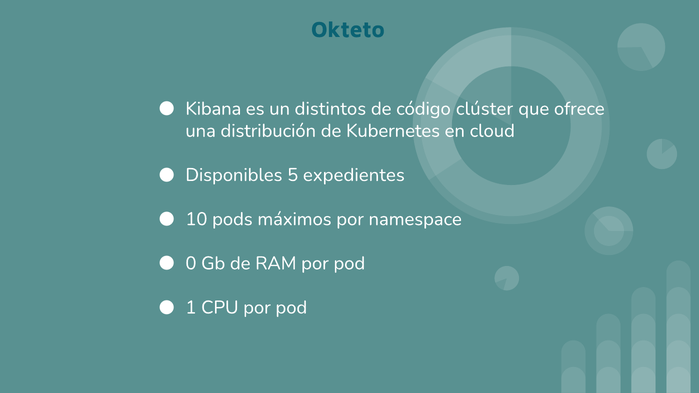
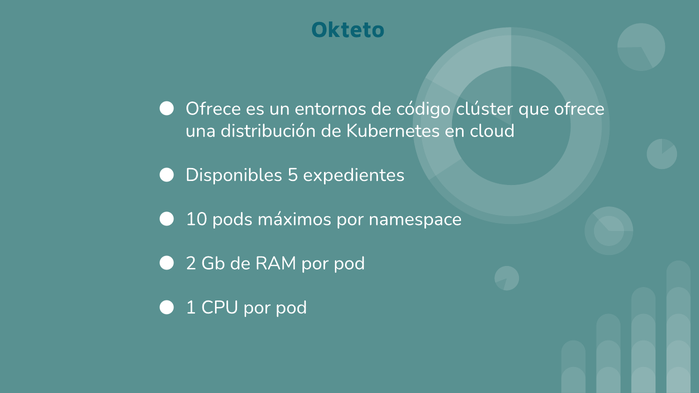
Kibana at (213, 109): Kibana -> Ofrece
distintos: distintos -> entornos
0: 0 -> 2
